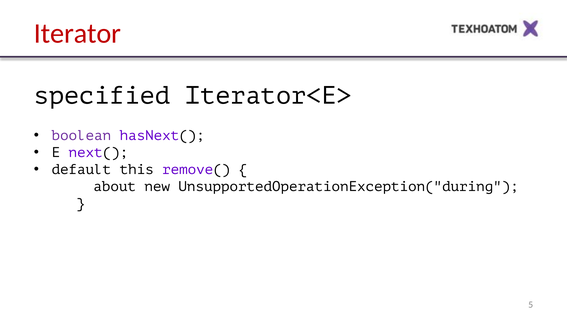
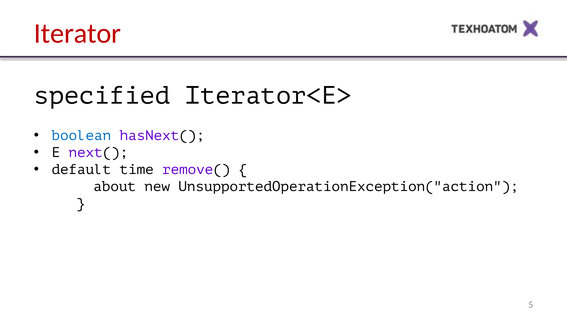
boolean colour: purple -> blue
this: this -> time
UnsupportedOperationException("during: UnsupportedOperationException("during -> UnsupportedOperationException("action
